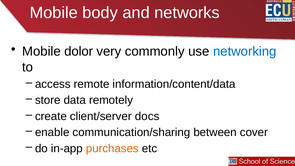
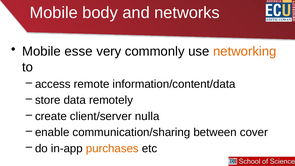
dolor: dolor -> esse
networking colour: blue -> orange
docs: docs -> nulla
